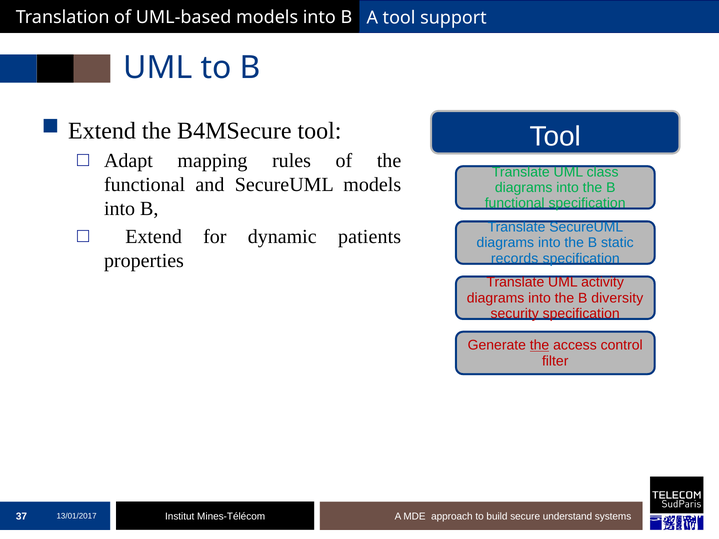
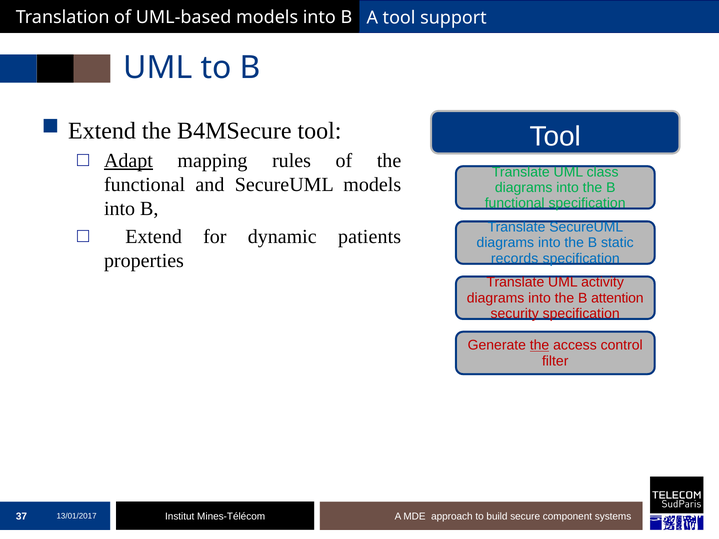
Adapt underline: none -> present
diversity: diversity -> attention
understand: understand -> component
